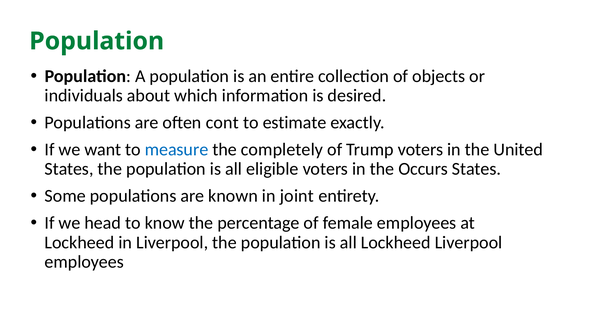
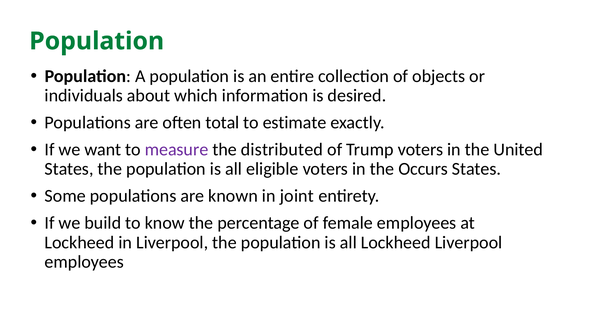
cont: cont -> total
measure colour: blue -> purple
completely: completely -> distributed
head: head -> build
